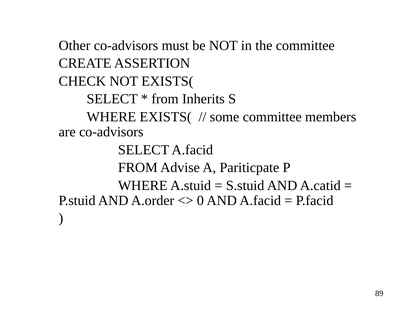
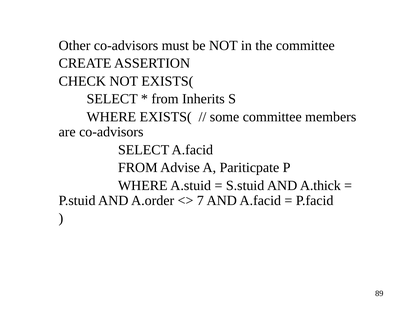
A.catid: A.catid -> A.thick
0: 0 -> 7
